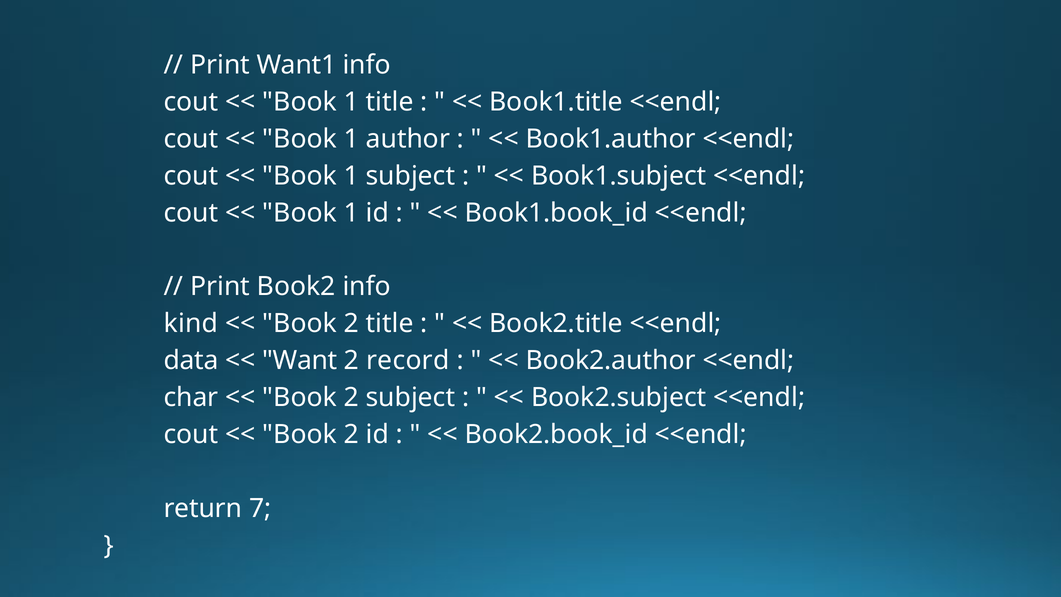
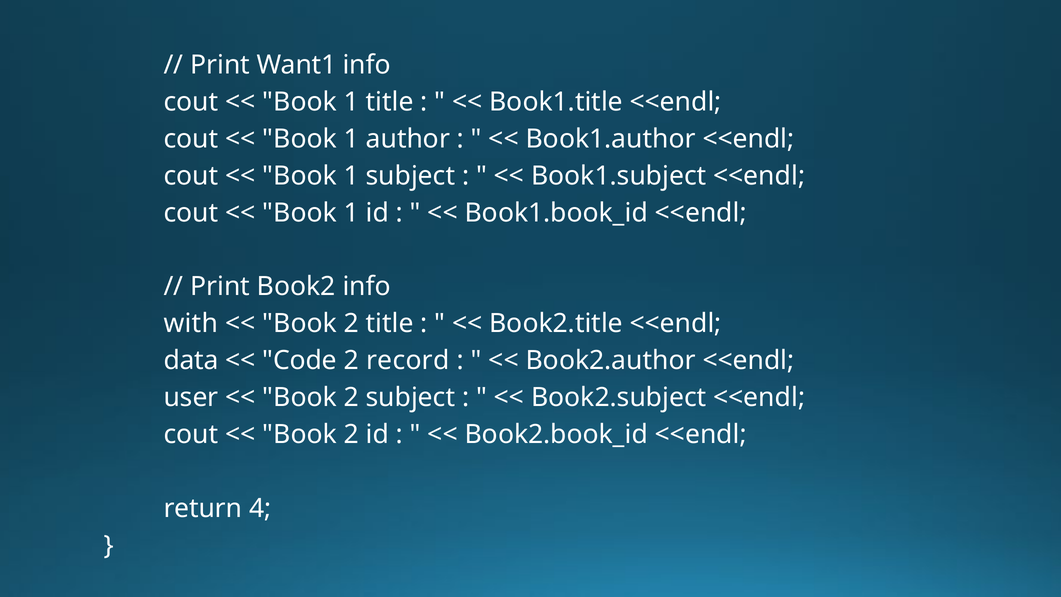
kind: kind -> with
Want: Want -> Code
char: char -> user
7: 7 -> 4
